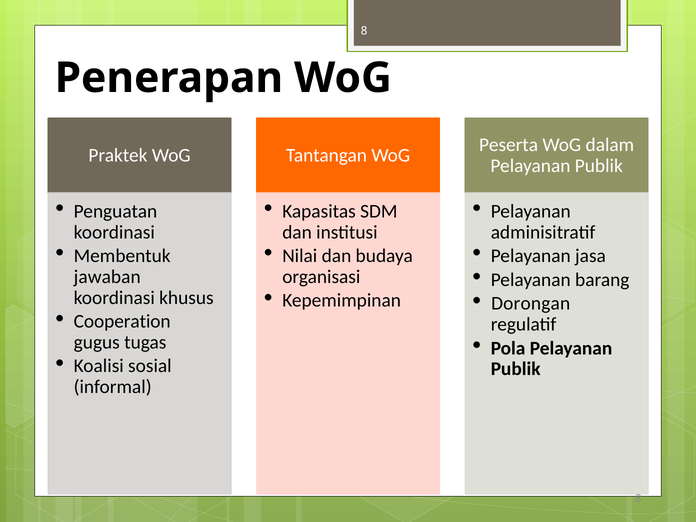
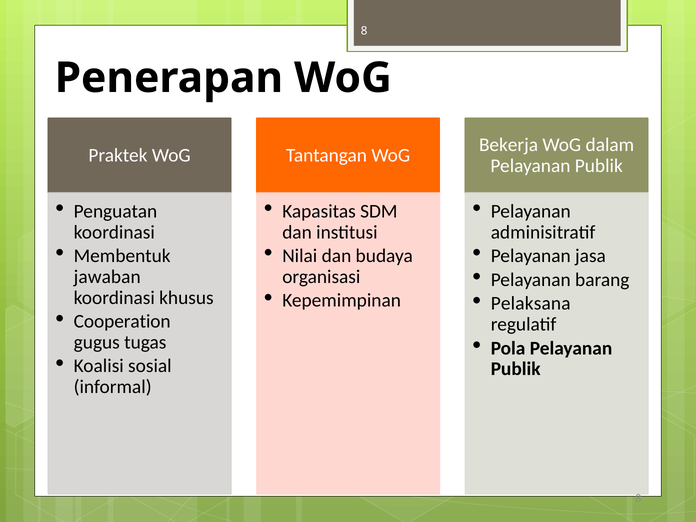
Peserta: Peserta -> Bekerja
Dorongan: Dorongan -> Pelaksana
